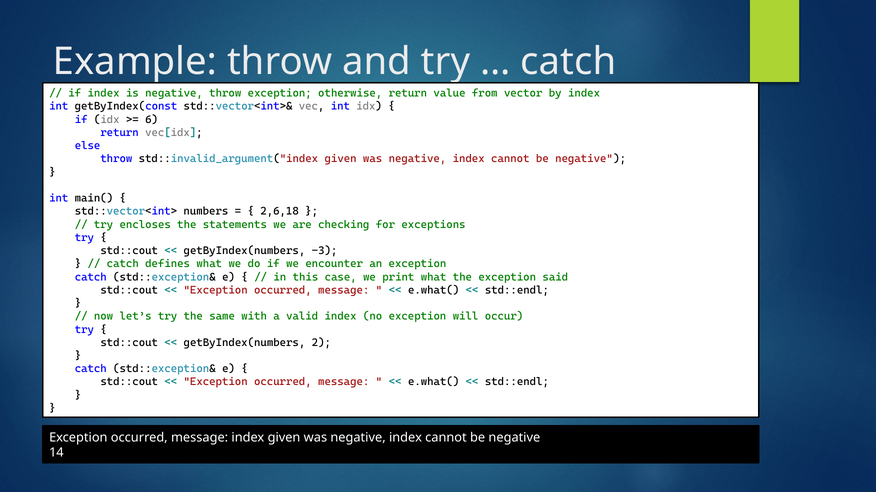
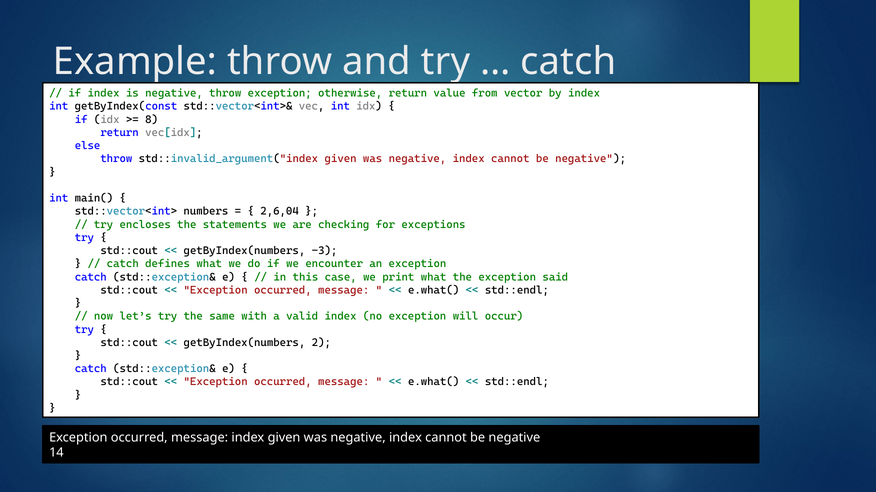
6: 6 -> 8
2,6,18: 2,6,18 -> 2,6,04
